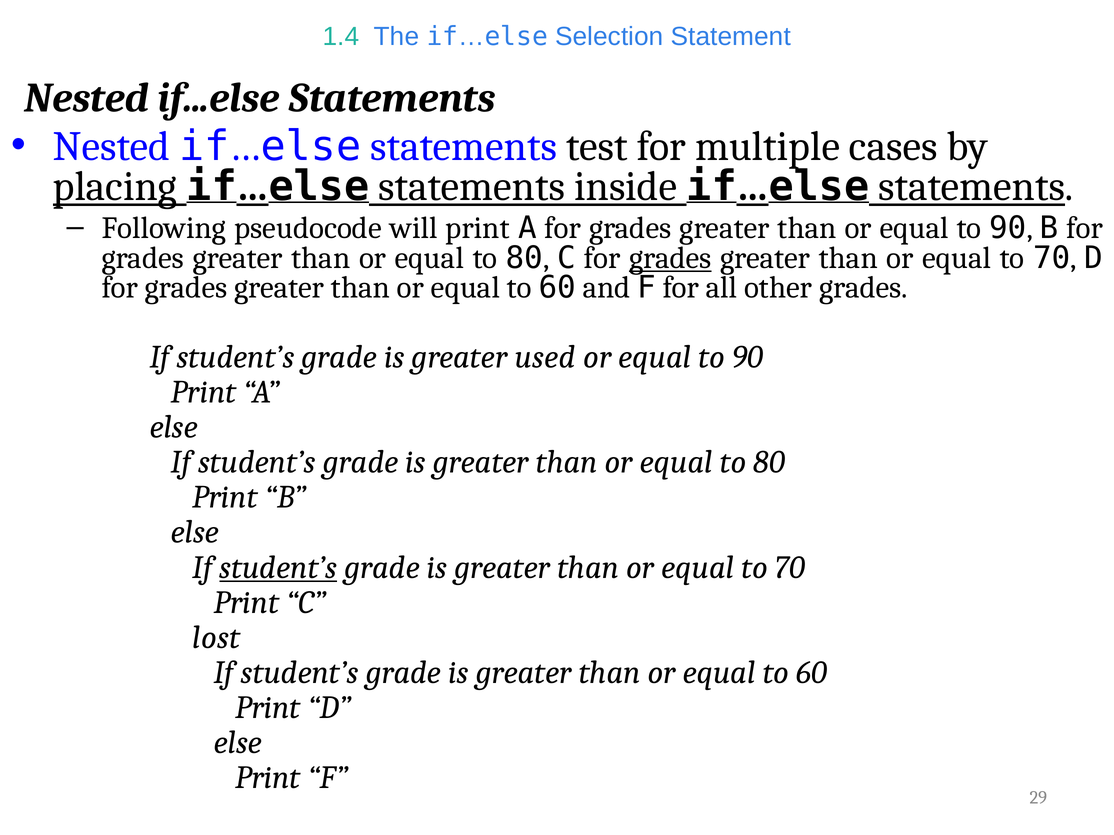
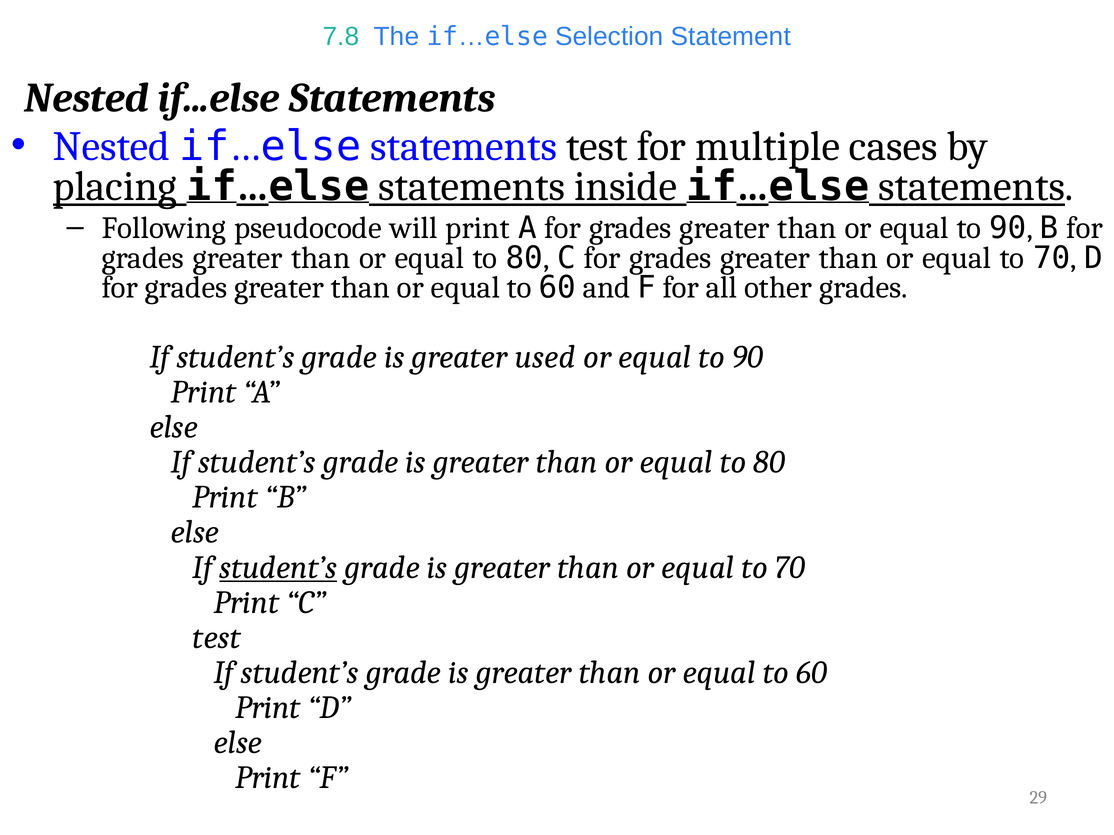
1.4: 1.4 -> 7.8
grades at (670, 258) underline: present -> none
lost at (216, 638): lost -> test
